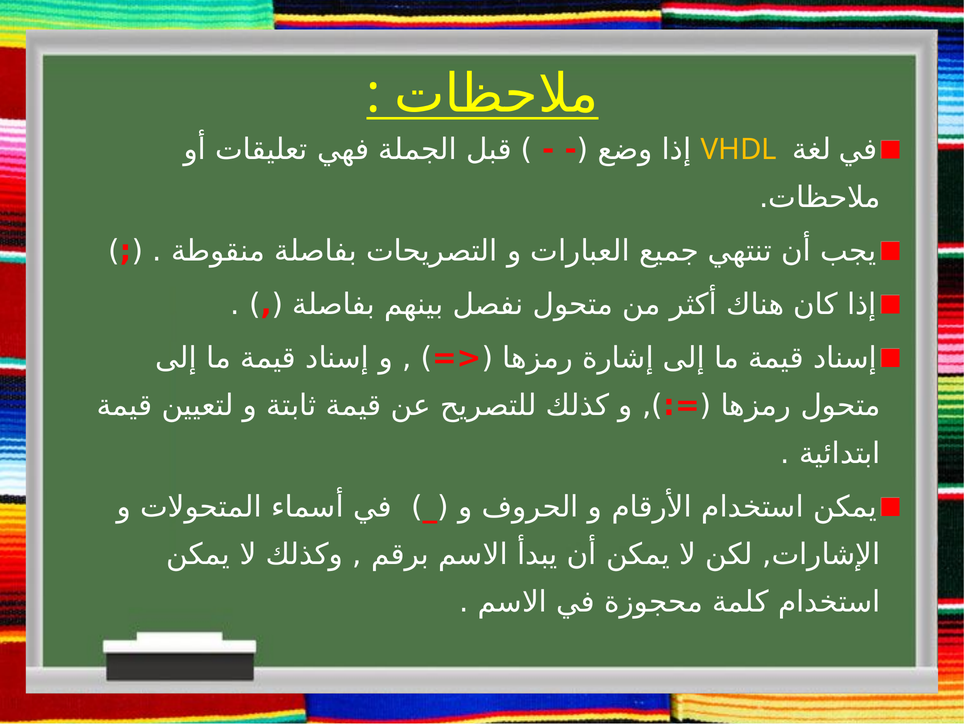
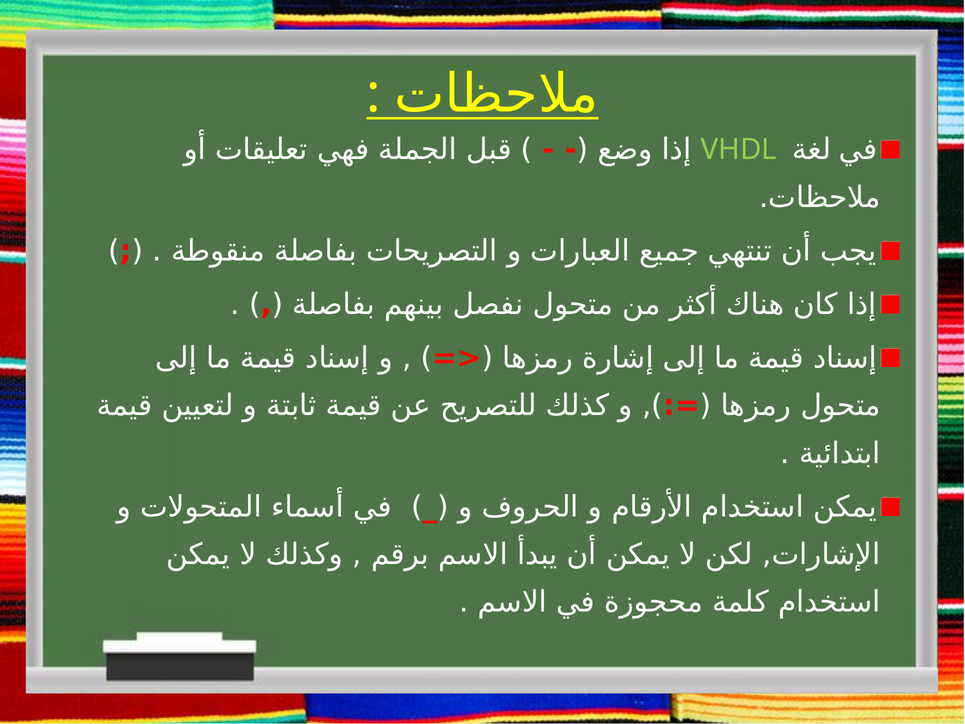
VHDL colour: yellow -> light green
